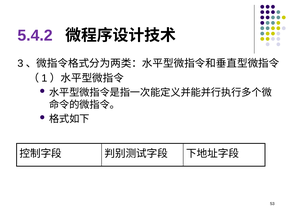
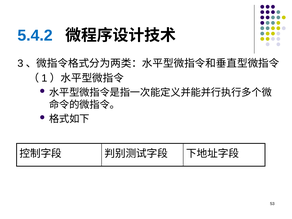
5.4.2 colour: purple -> blue
